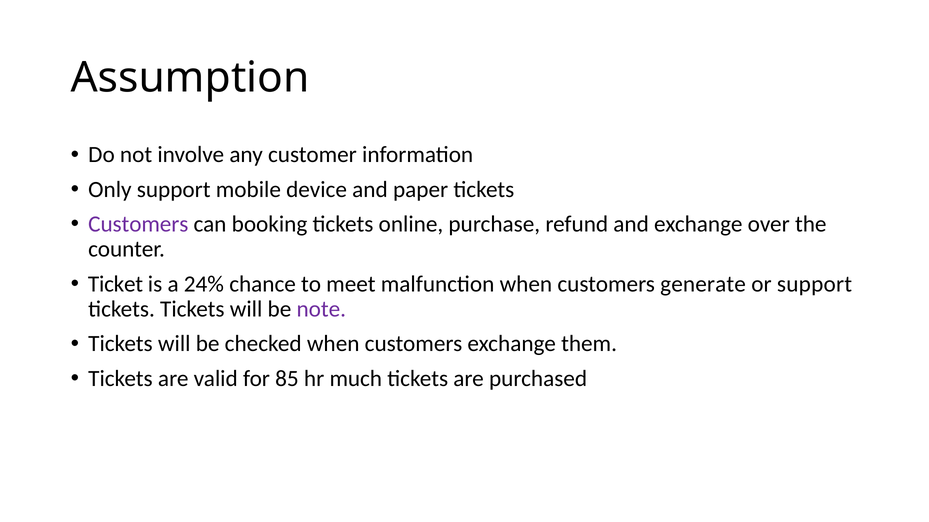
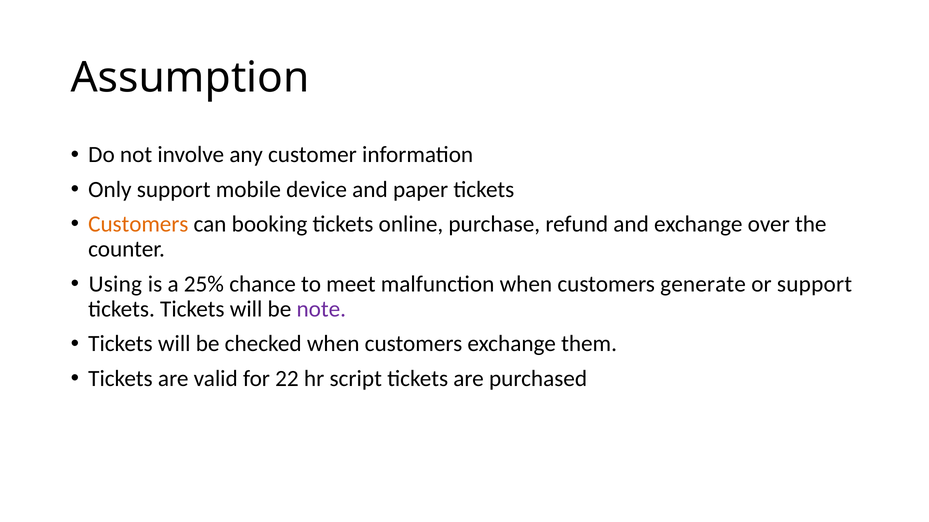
Customers at (138, 225) colour: purple -> orange
Ticket: Ticket -> Using
24%: 24% -> 25%
85: 85 -> 22
much: much -> script
